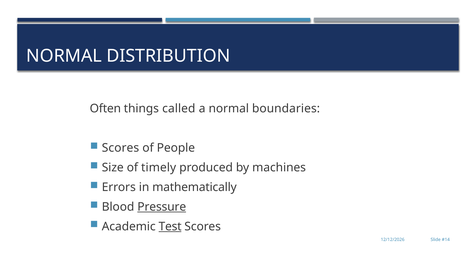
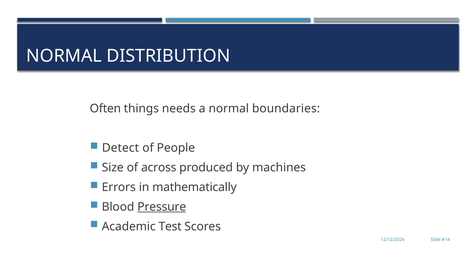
called: called -> needs
Scores at (120, 148): Scores -> Detect
timely: timely -> across
Test underline: present -> none
